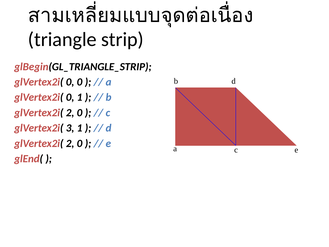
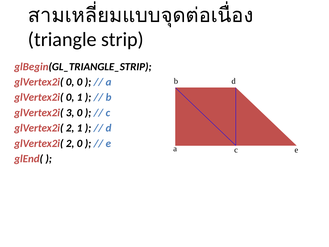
2 at (70, 113): 2 -> 3
3 at (70, 128): 3 -> 2
